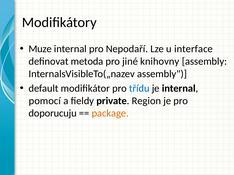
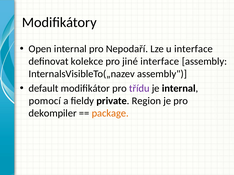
Muze: Muze -> Open
metoda: metoda -> kolekce
jiné knihovny: knihovny -> interface
třídu colour: blue -> purple
doporucuju: doporucuju -> dekompiler
